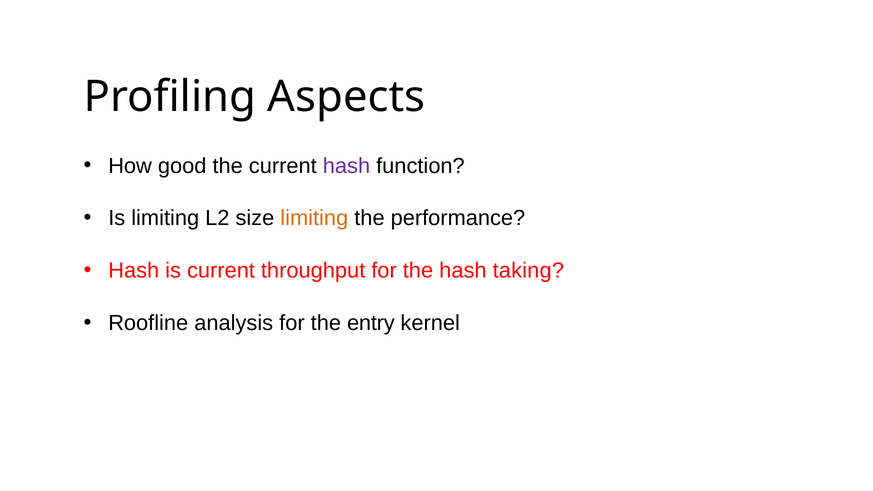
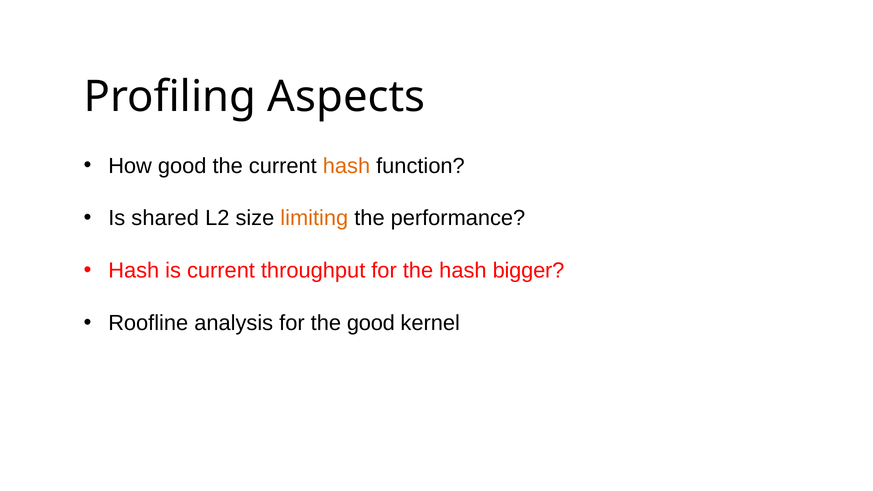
hash at (346, 166) colour: purple -> orange
Is limiting: limiting -> shared
taking: taking -> bigger
the entry: entry -> good
